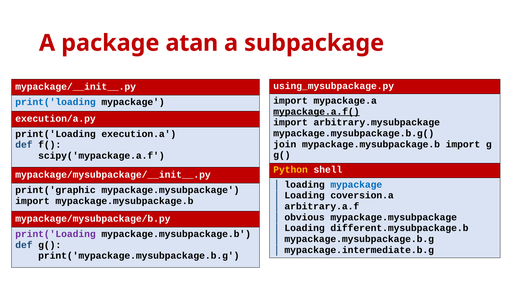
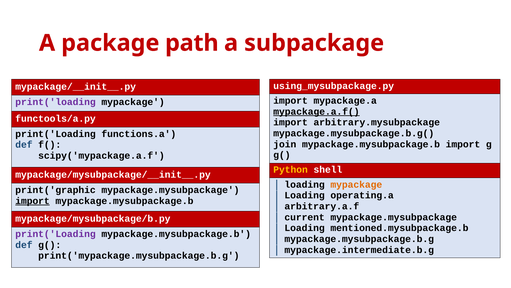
atan: atan -> path
print('loading at (55, 102) colour: blue -> purple
execution/a.py: execution/a.py -> functools/a.py
execution.a: execution.a -> functions.a
mypackage at (356, 184) colour: blue -> orange
coversion.a: coversion.a -> operating.a
import at (33, 200) underline: none -> present
obvious: obvious -> current
different.mysubpackage.b: different.mysubpackage.b -> mentioned.mysubpackage.b
